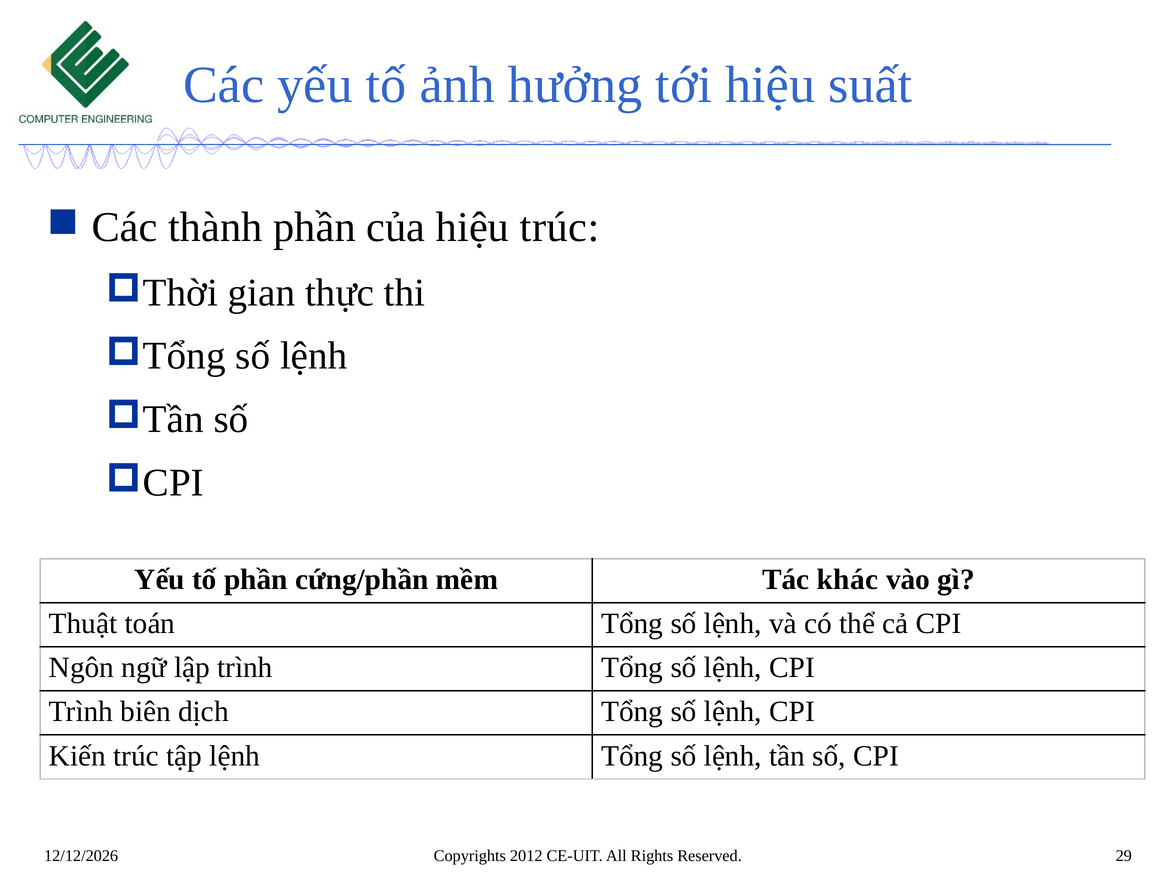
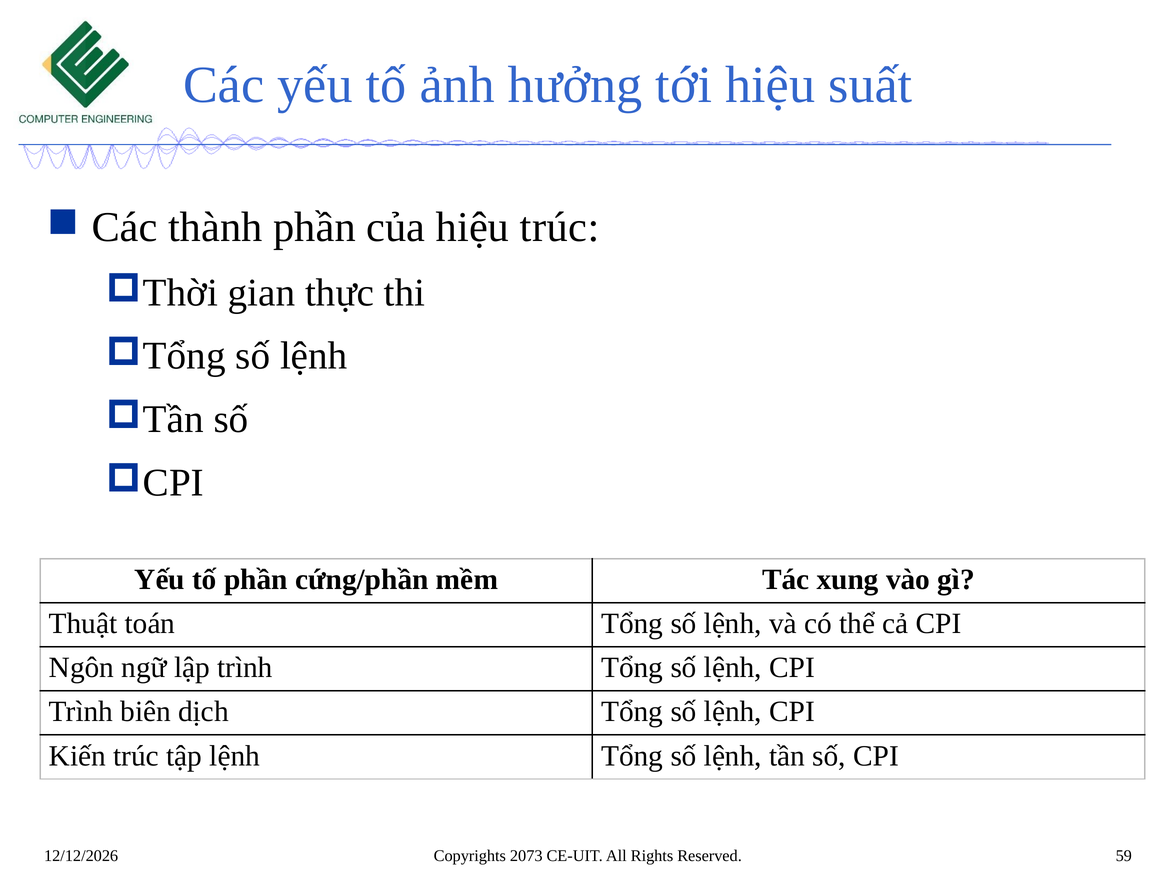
khác: khác -> xung
2012: 2012 -> 2073
29: 29 -> 59
